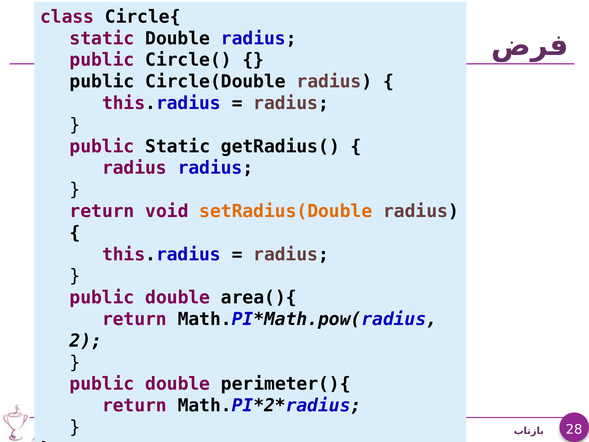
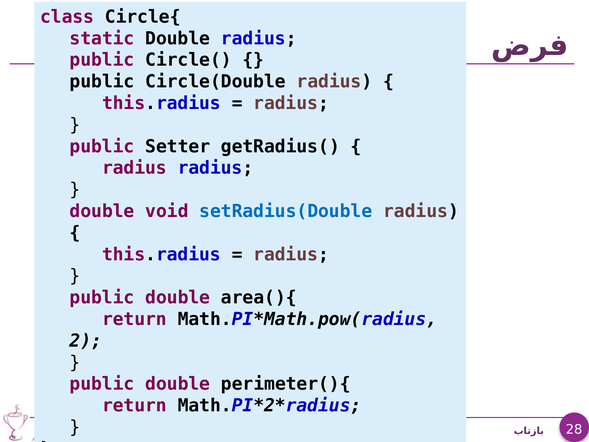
public Static: Static -> Setter
return at (102, 211): return -> double
setRadius(Double colour: orange -> blue
